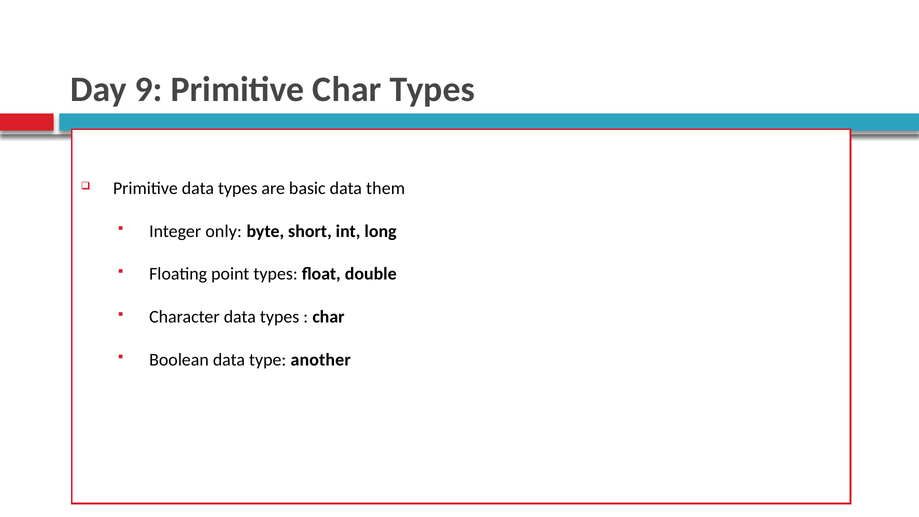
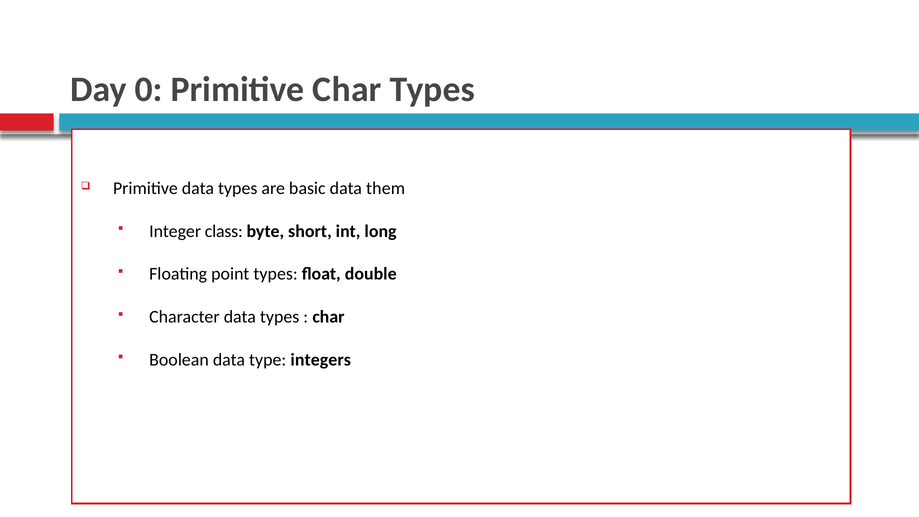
9: 9 -> 0
only: only -> class
another: another -> integers
